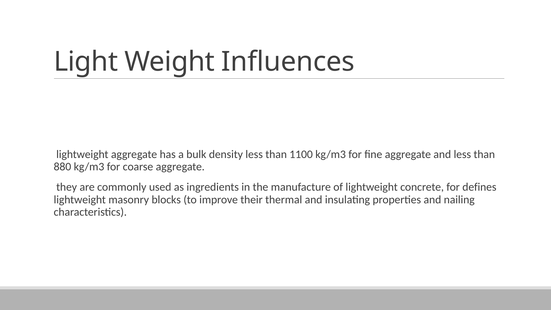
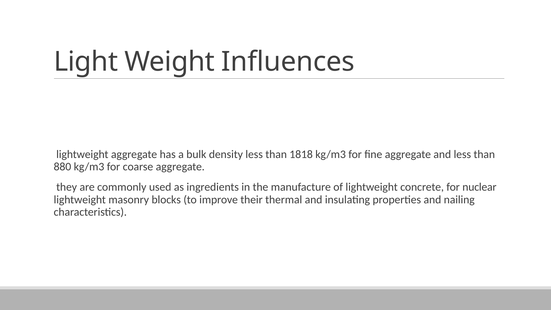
1100: 1100 -> 1818
defines: defines -> nuclear
